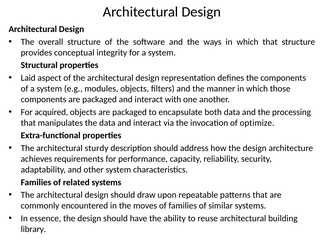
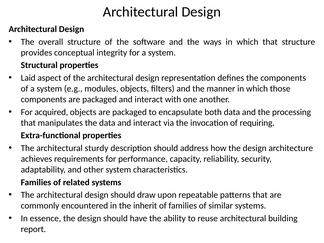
optimize: optimize -> requiring
moves: moves -> inherit
library: library -> report
